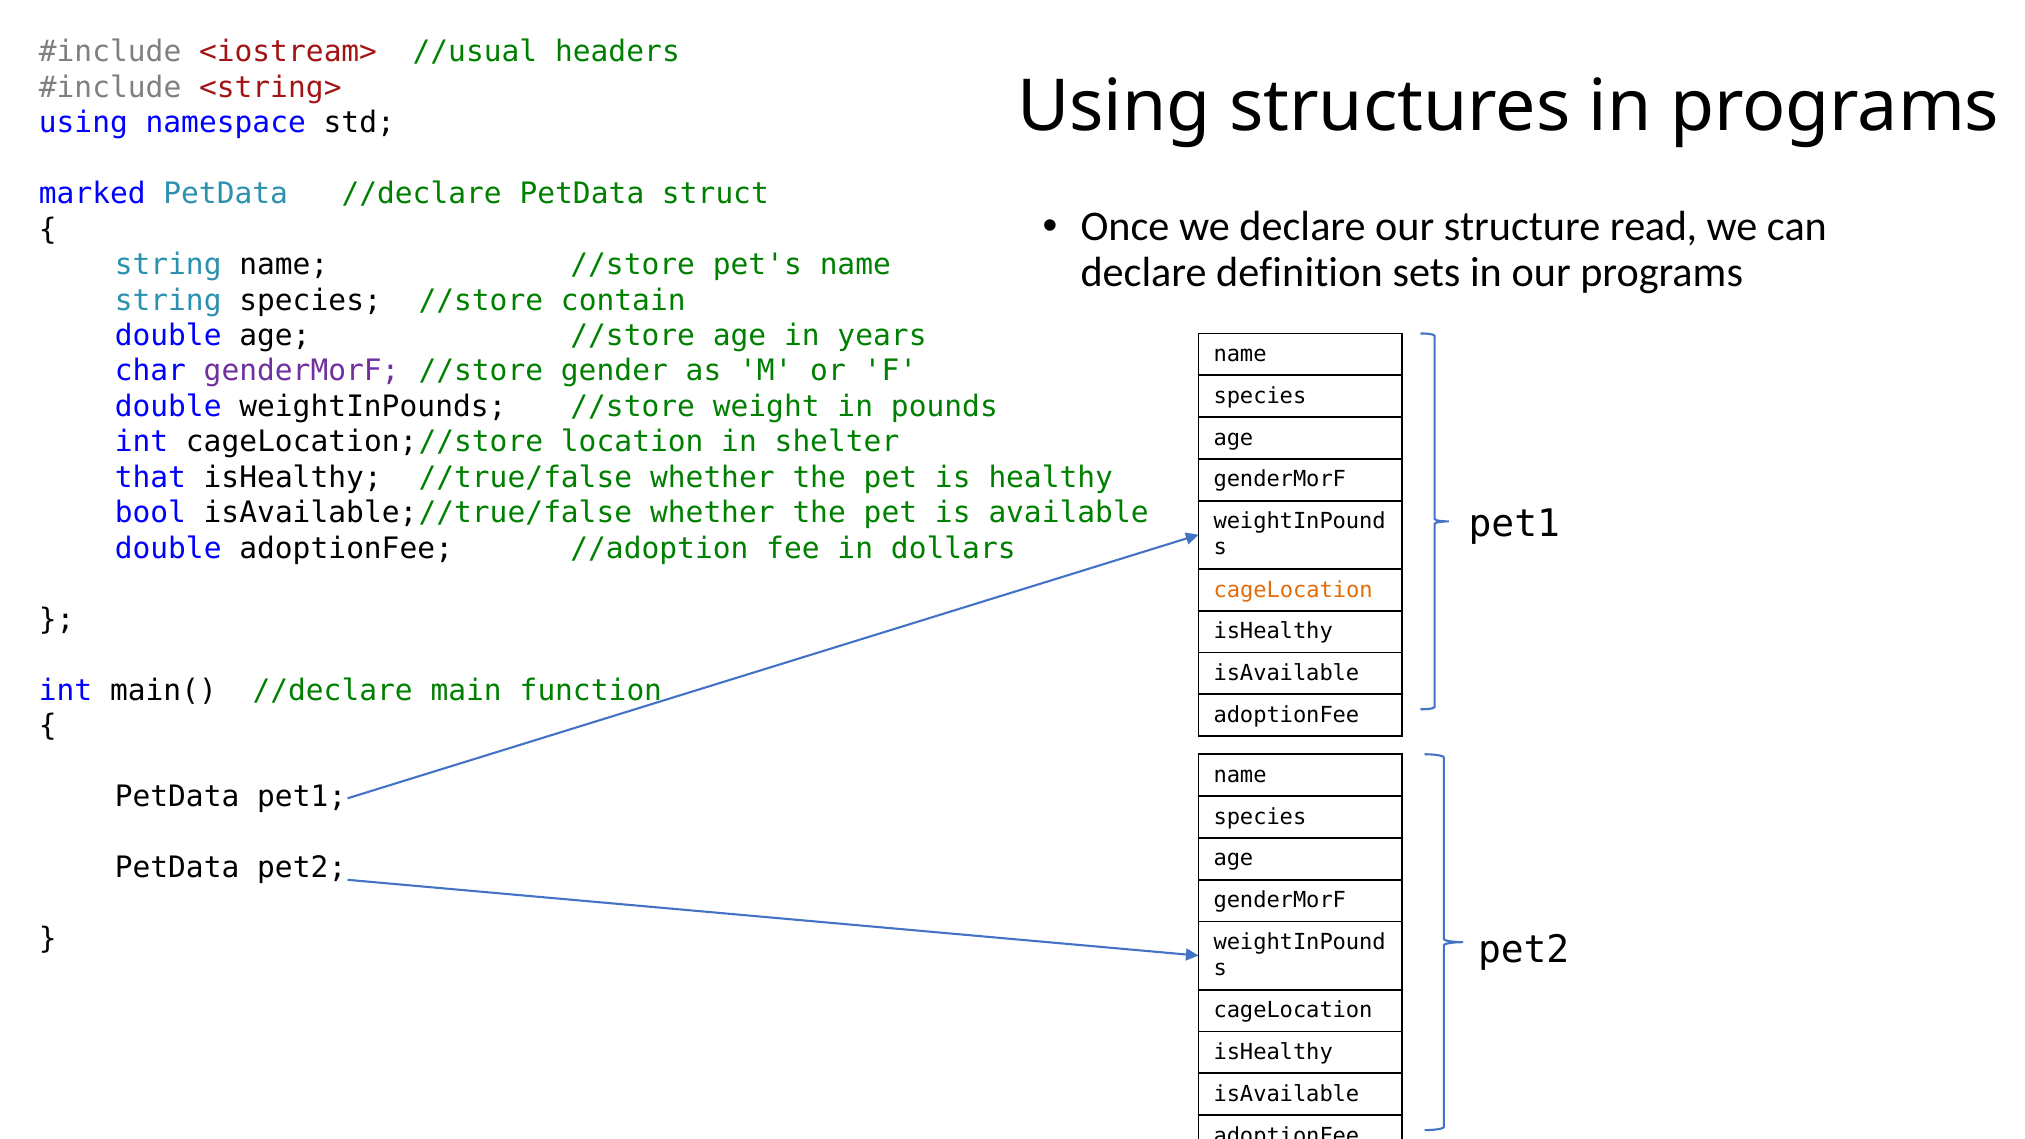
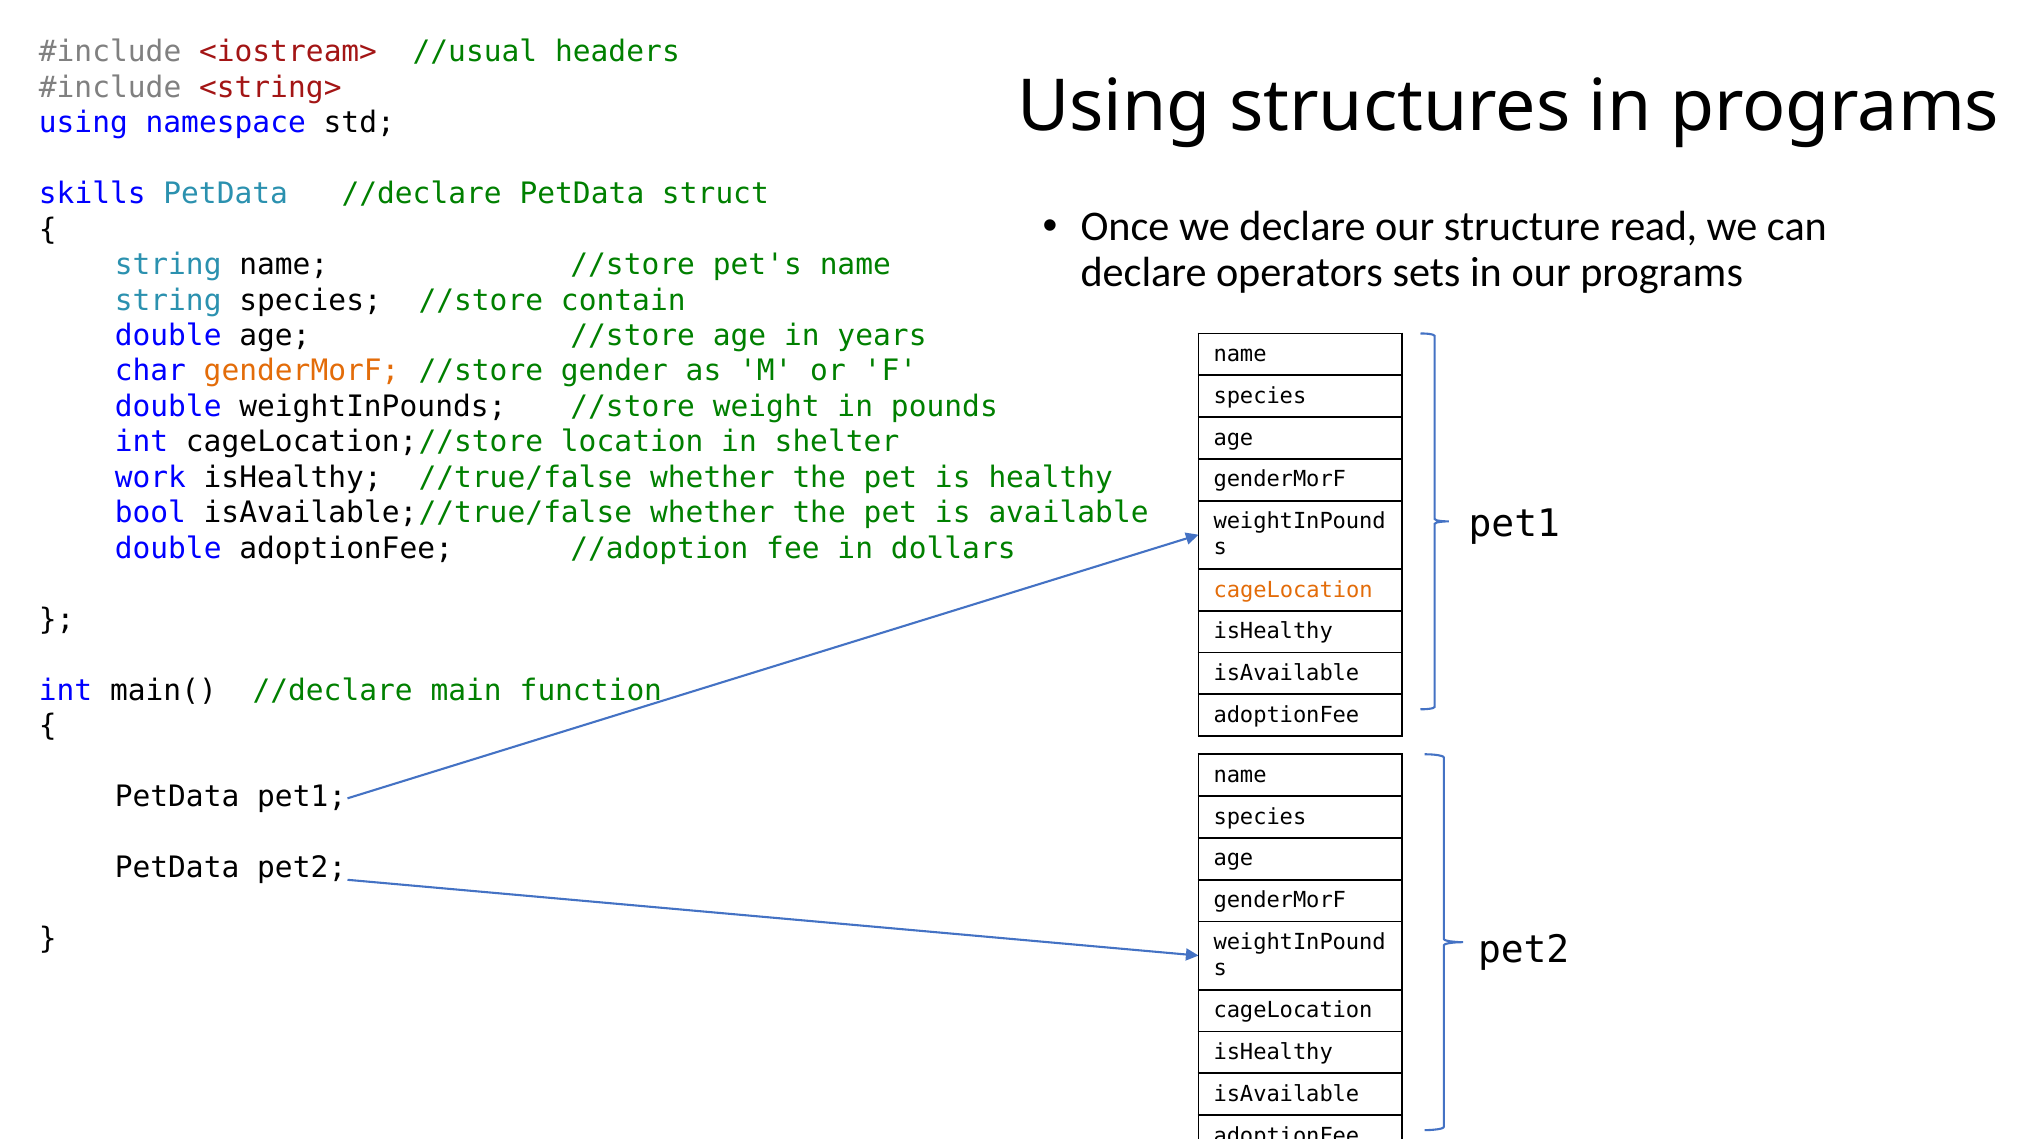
marked: marked -> skills
definition: definition -> operators
genderMorF at (302, 371) colour: purple -> orange
that: that -> work
